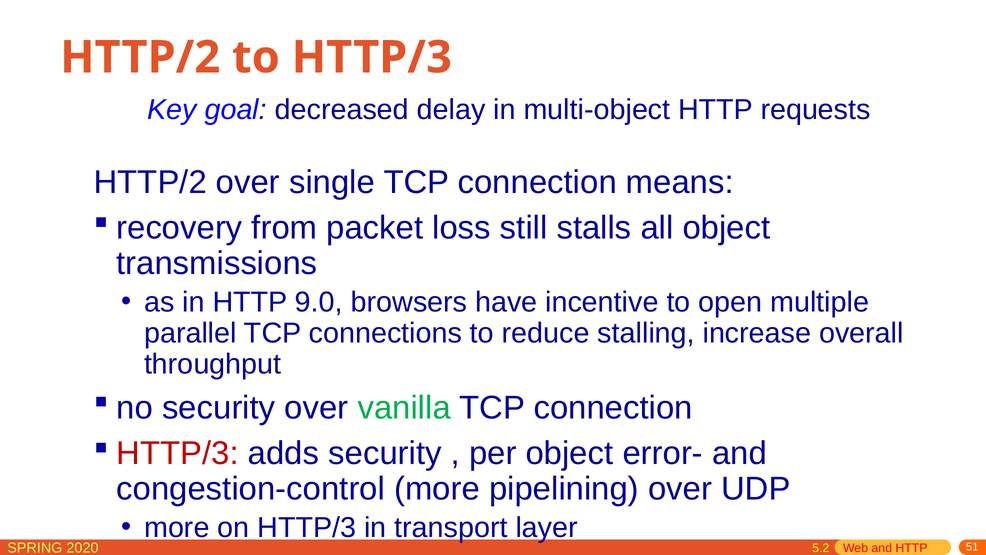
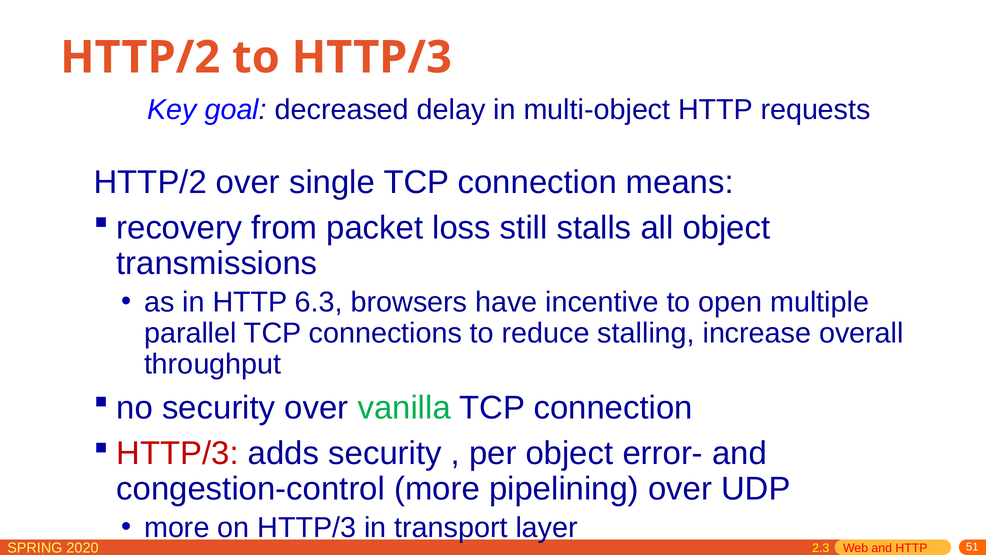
9.0: 9.0 -> 6.3
5.2: 5.2 -> 2.3
